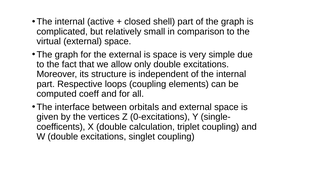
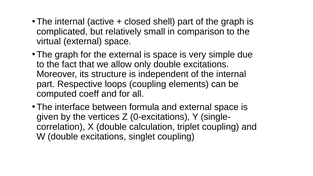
orbitals: orbitals -> formula
coefficents: coefficents -> correlation
